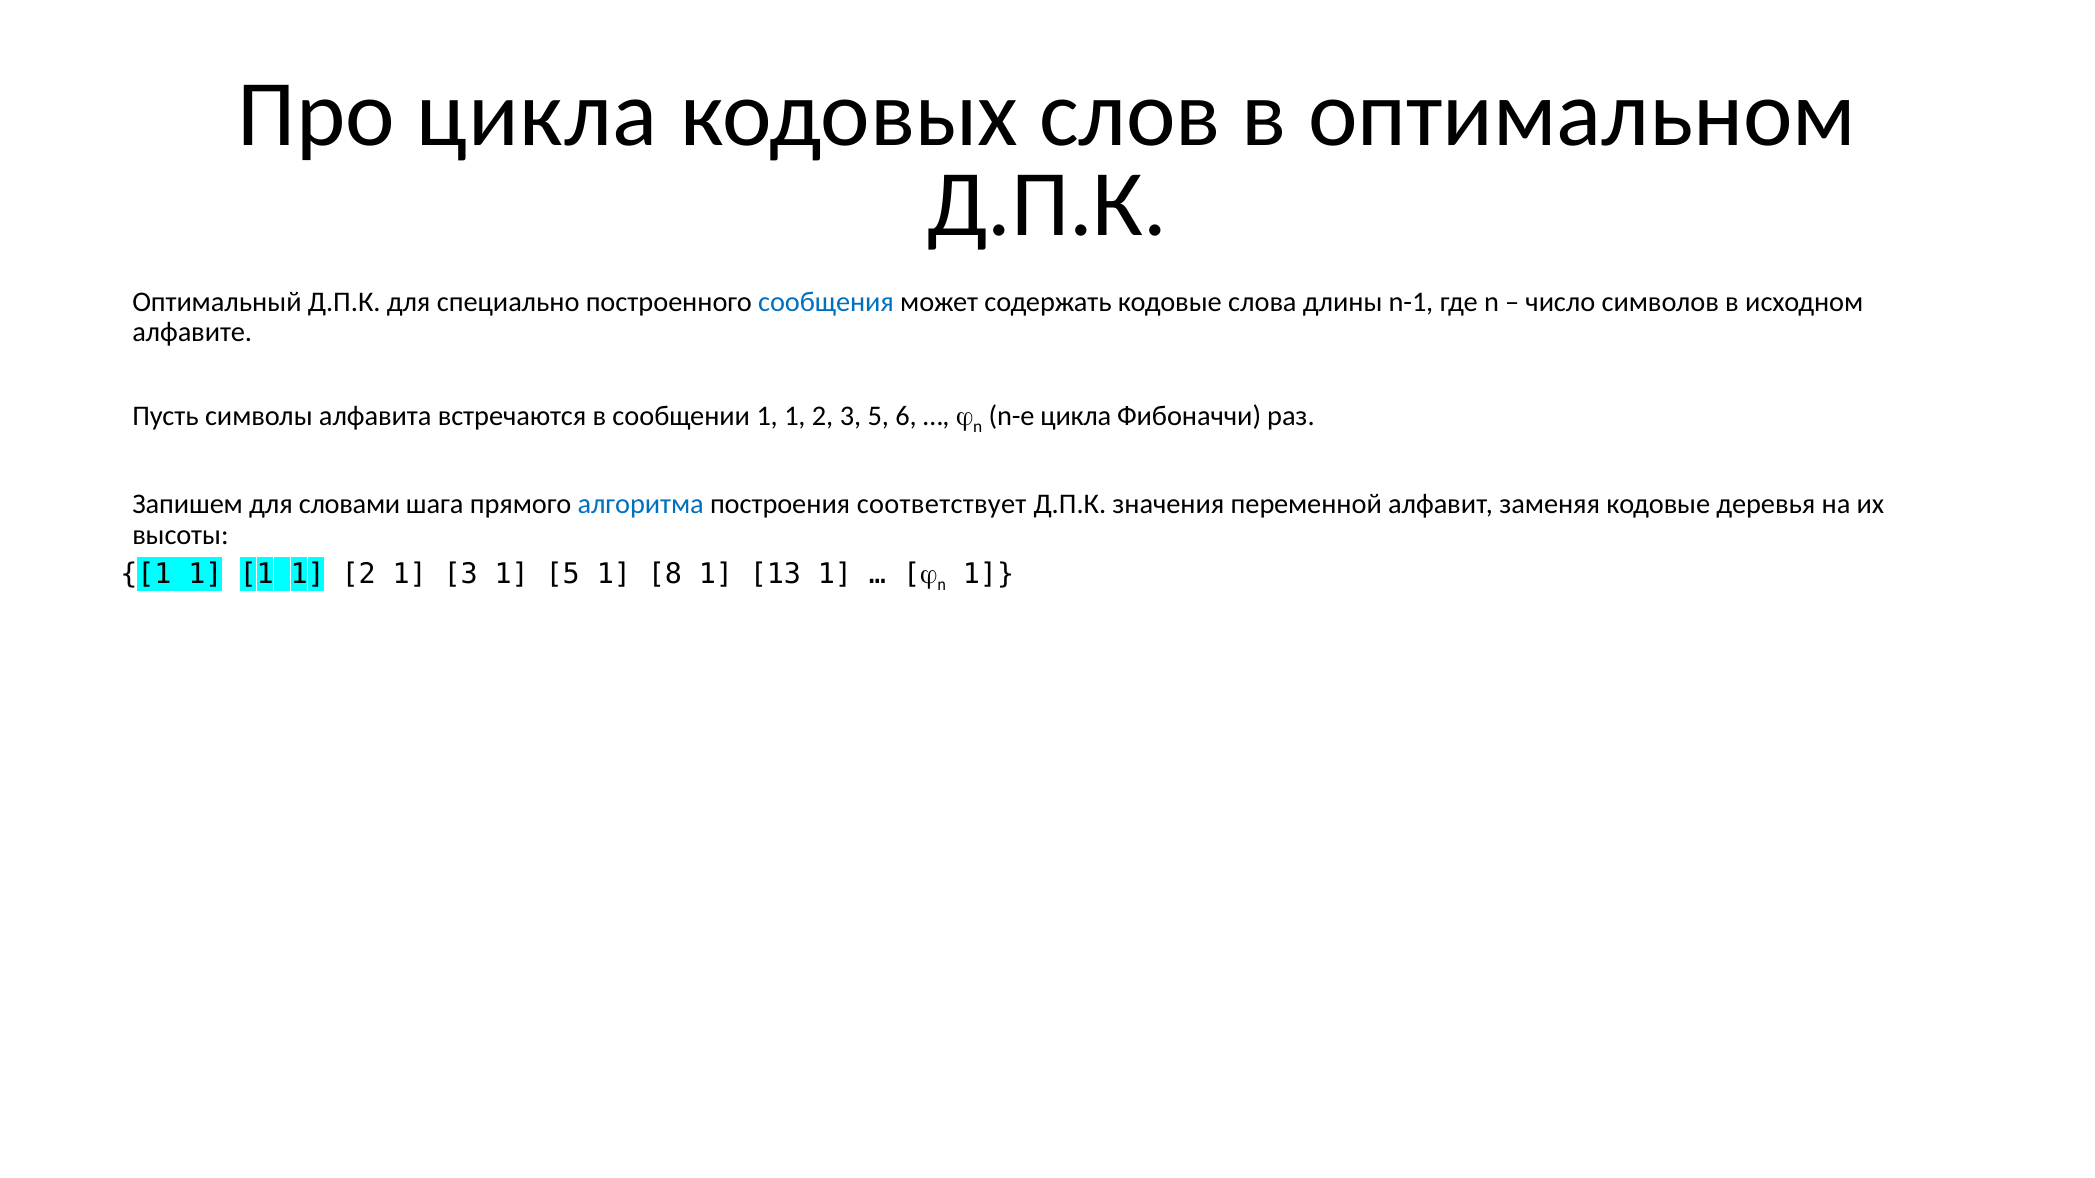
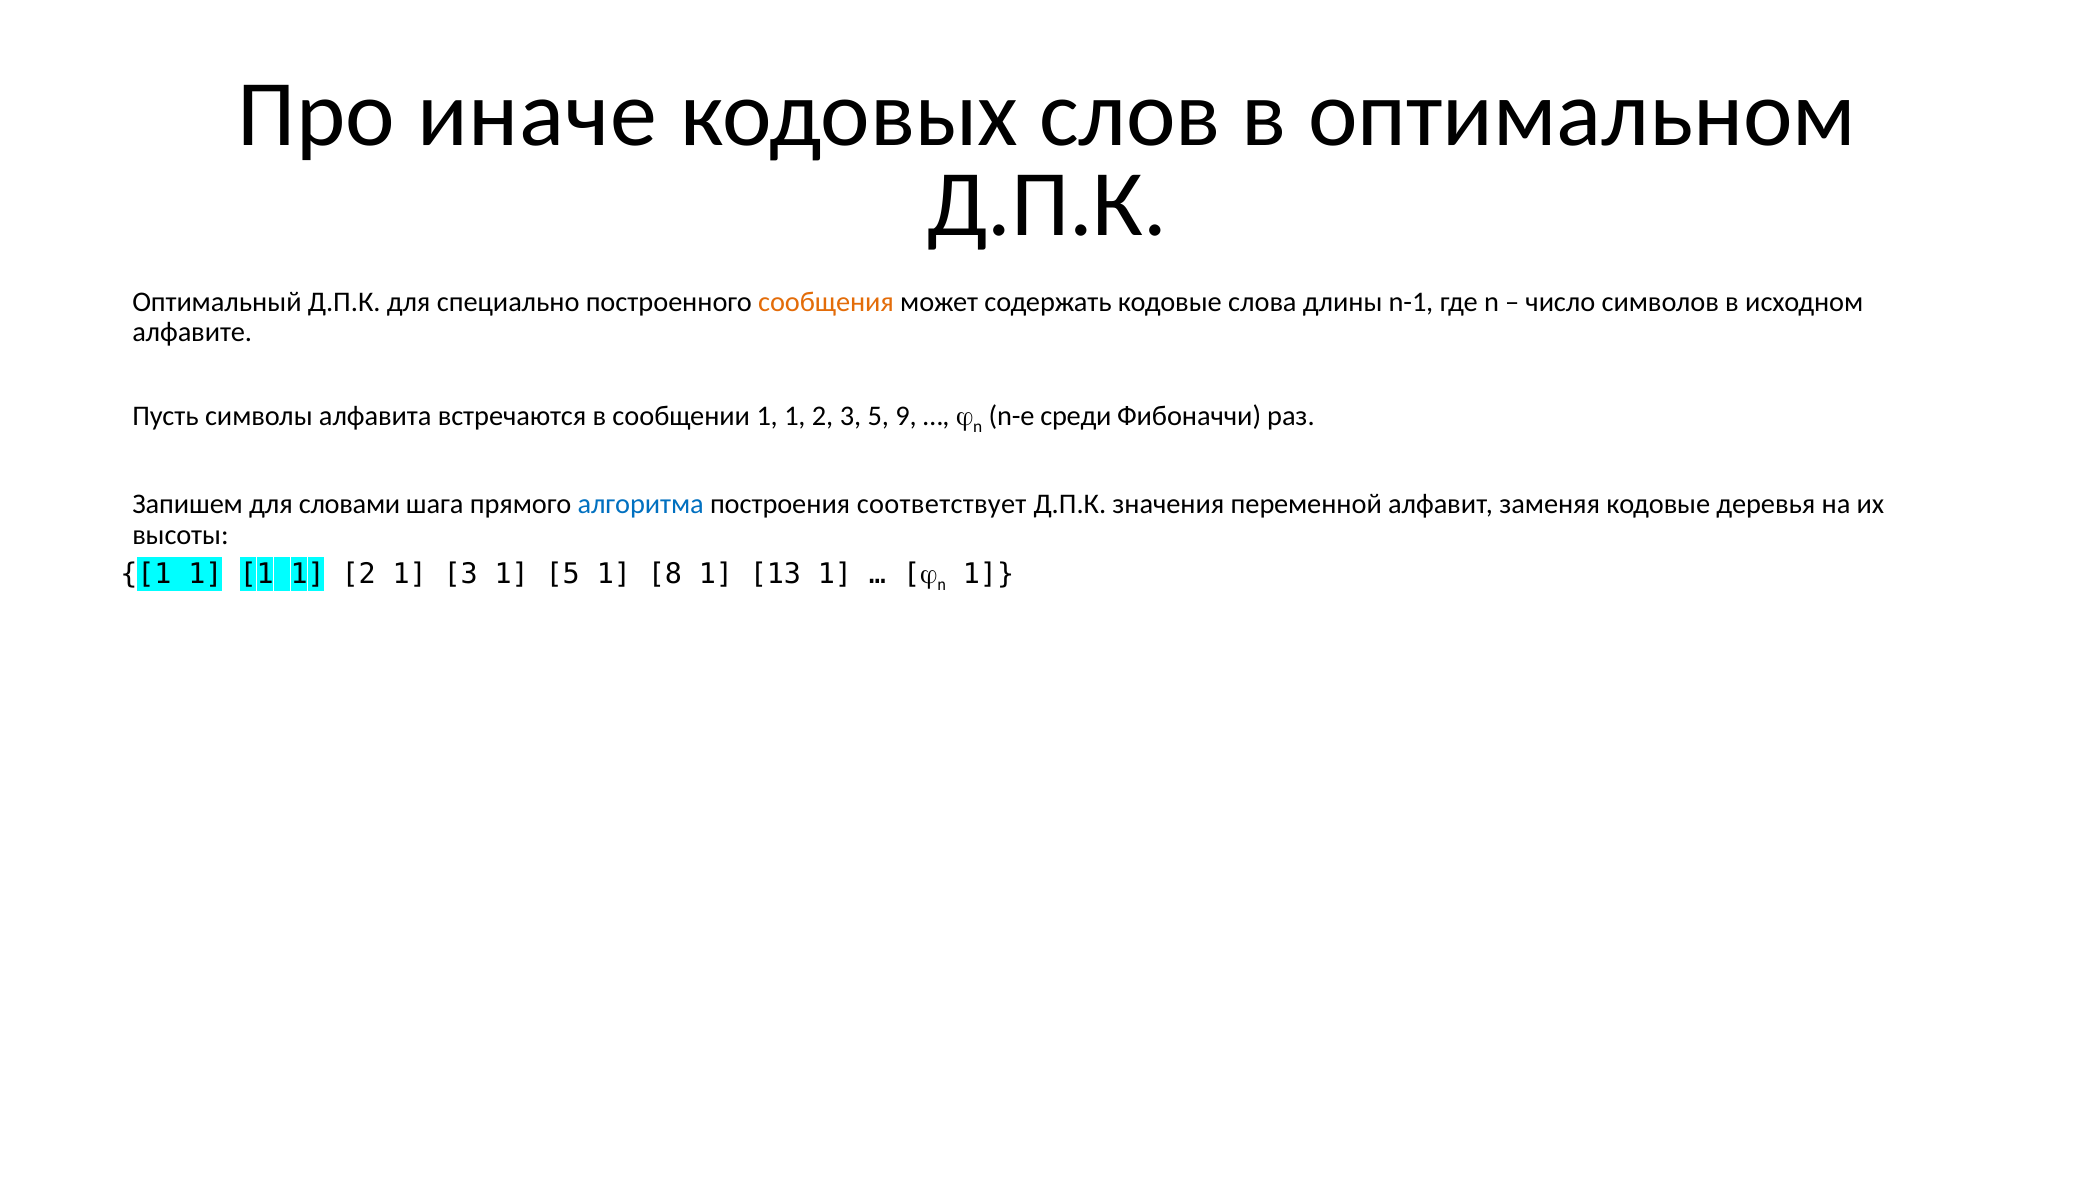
Про цикла: цикла -> иначе
сообщения colour: blue -> orange
6: 6 -> 9
n-е цикла: цикла -> среди
